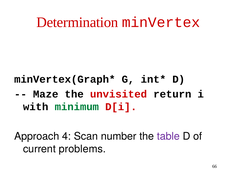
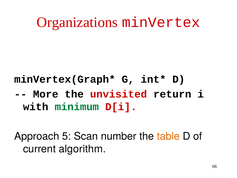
Determination: Determination -> Organizations
Maze: Maze -> More
4: 4 -> 5
table colour: purple -> orange
problems: problems -> algorithm
